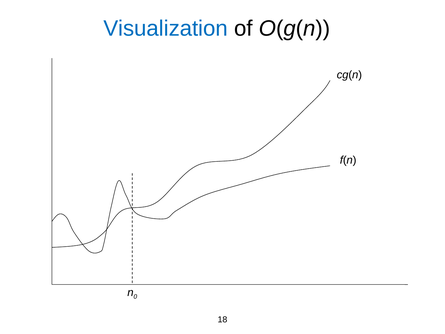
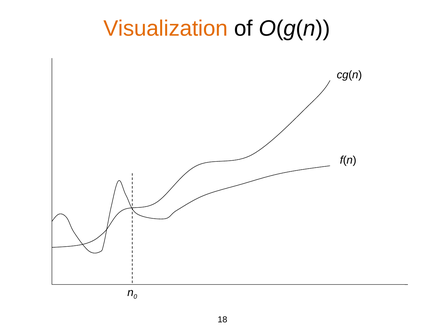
Visualization colour: blue -> orange
